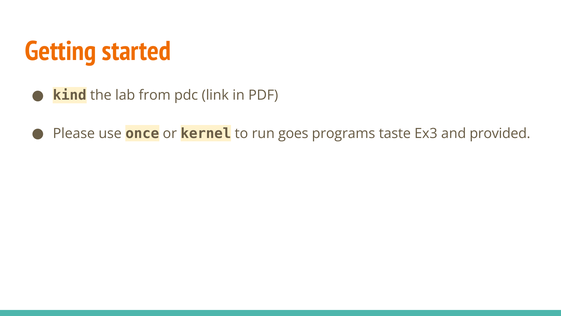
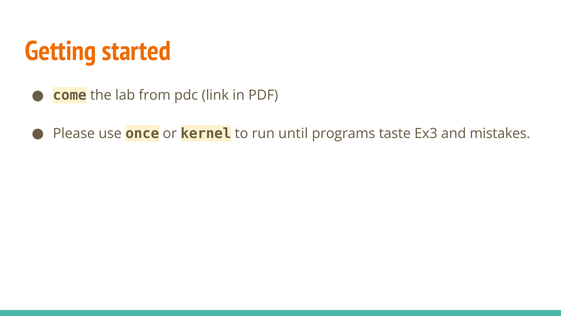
kind: kind -> come
goes: goes -> until
provided: provided -> mistakes
